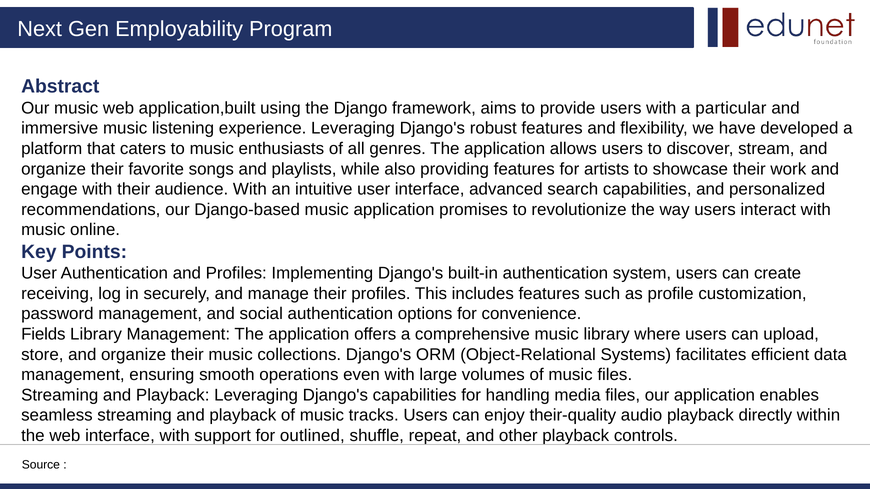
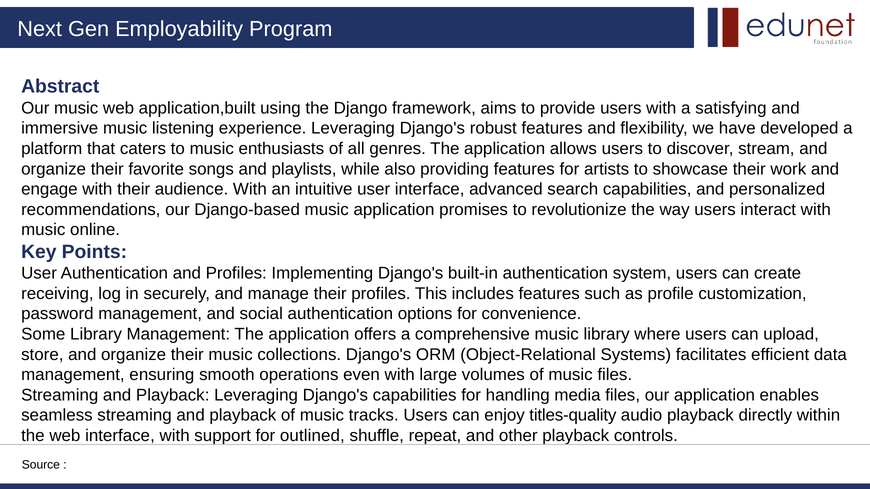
particular: particular -> satisfying
Fields: Fields -> Some
their-quality: their-quality -> titles-quality
